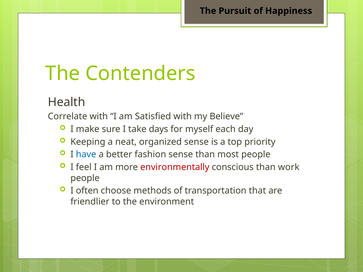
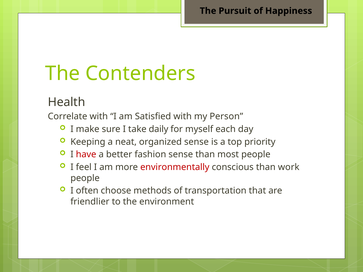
Believe: Believe -> Person
days: days -> daily
have colour: blue -> red
